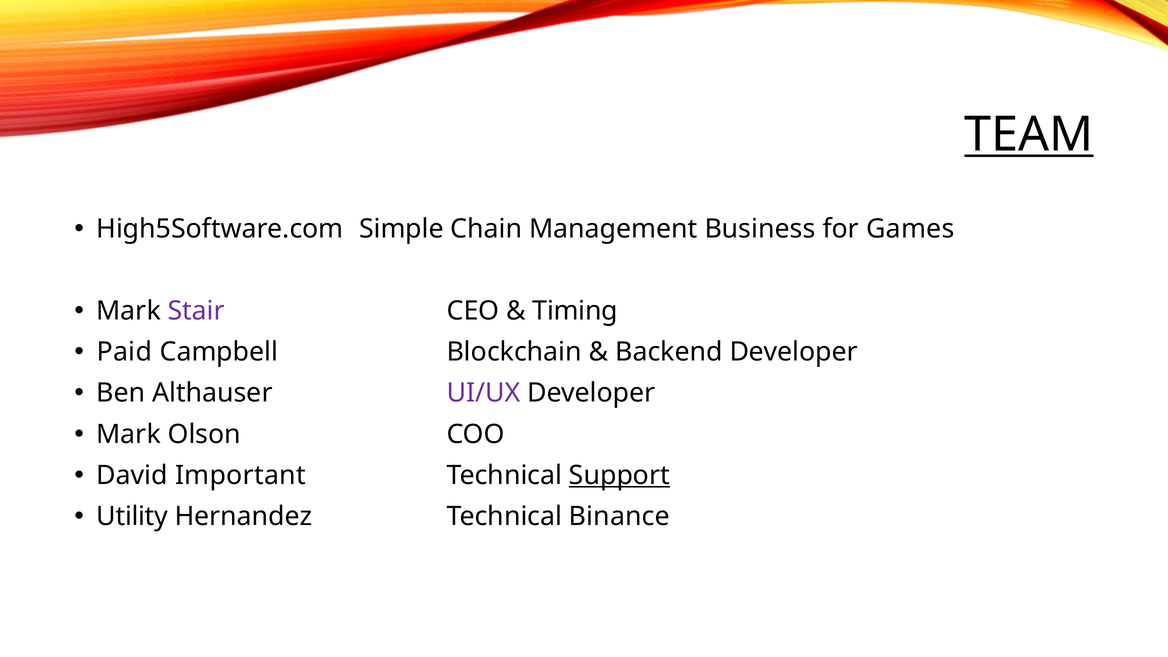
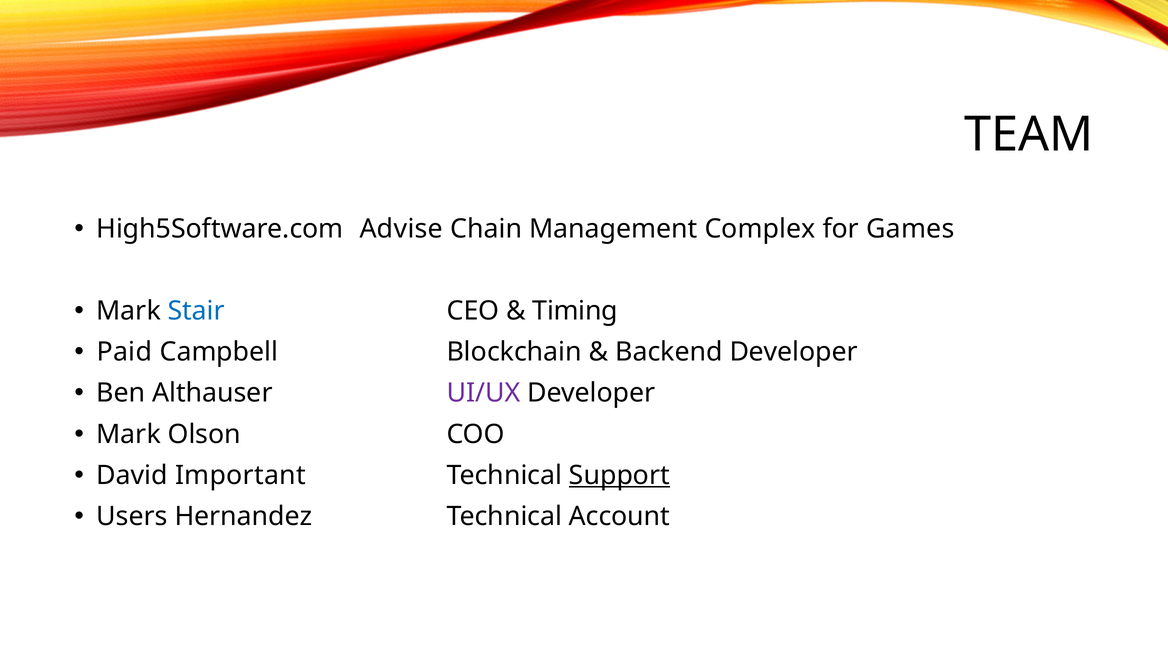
TEAM underline: present -> none
Simple: Simple -> Advise
Business: Business -> Complex
Stair colour: purple -> blue
Utility: Utility -> Users
Binance: Binance -> Account
